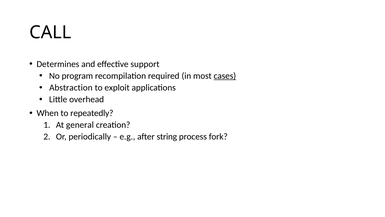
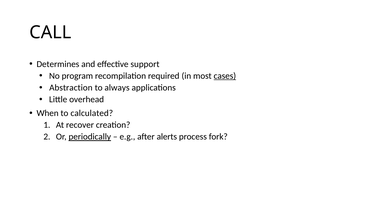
exploit: exploit -> always
repeatedly: repeatedly -> calculated
general: general -> recover
periodically underline: none -> present
string: string -> alerts
